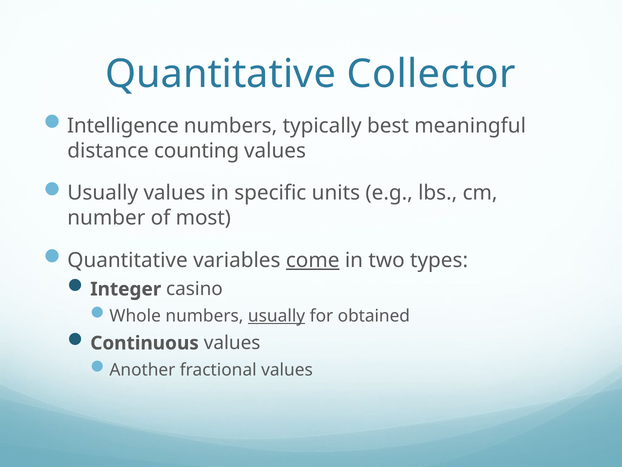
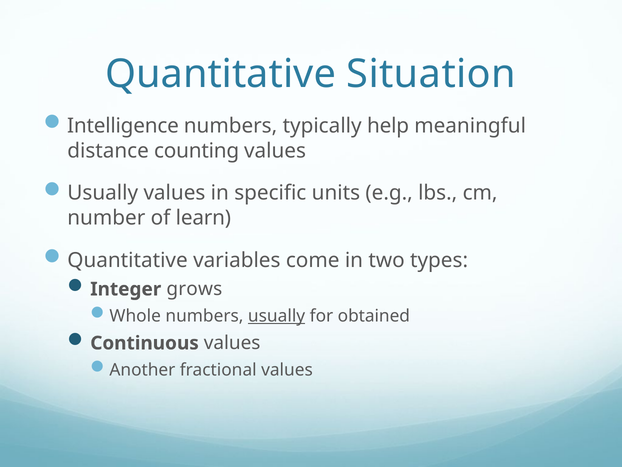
Collector: Collector -> Situation
best: best -> help
most: most -> learn
come underline: present -> none
casino: casino -> grows
